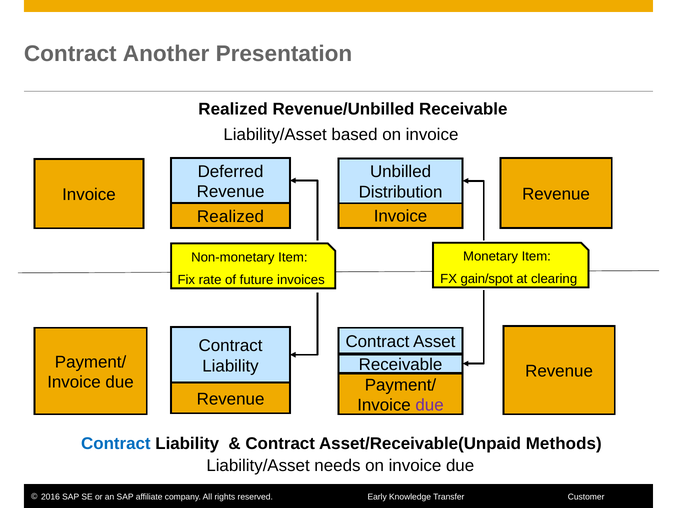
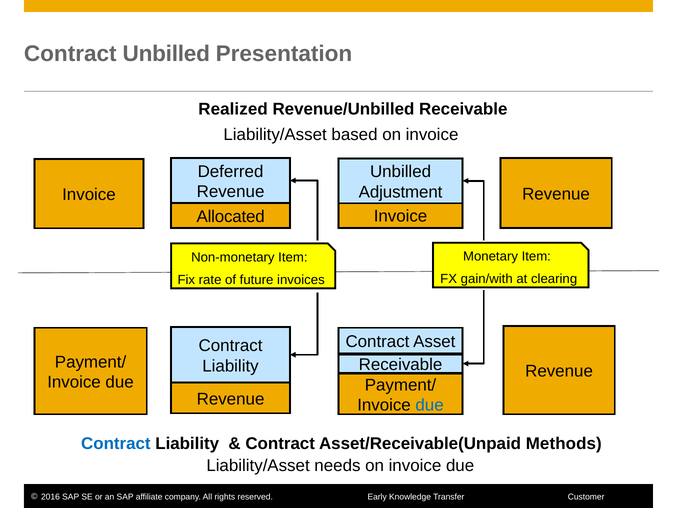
Contract Another: Another -> Unbilled
Distribution: Distribution -> Adjustment
Realized at (230, 216): Realized -> Allocated
gain/spot: gain/spot -> gain/with
due at (430, 405) colour: purple -> blue
